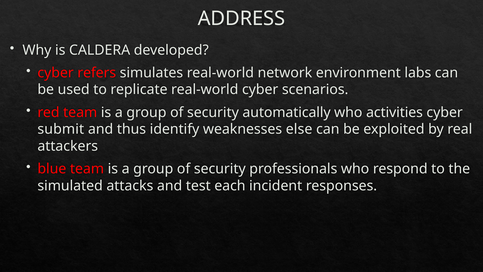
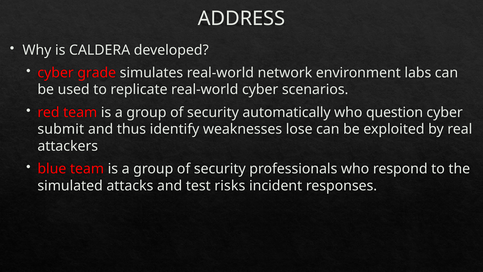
refers: refers -> grade
activities: activities -> question
else: else -> lose
each: each -> risks
